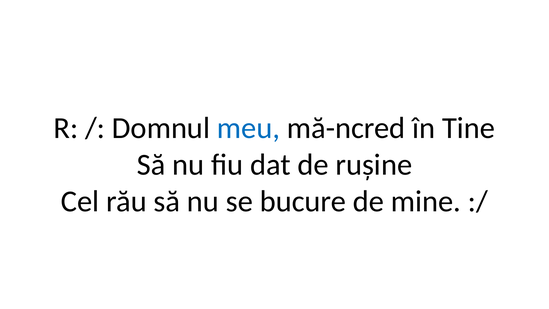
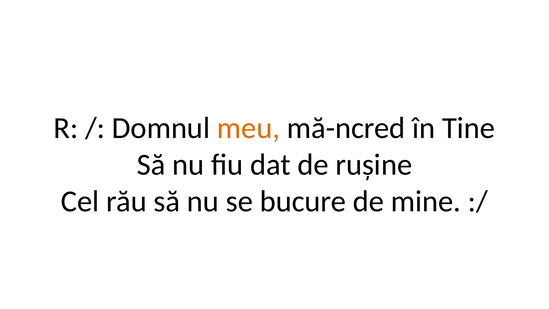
meu colour: blue -> orange
